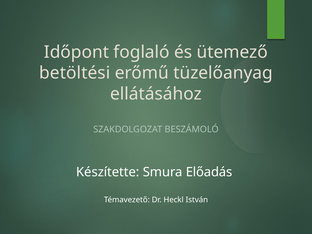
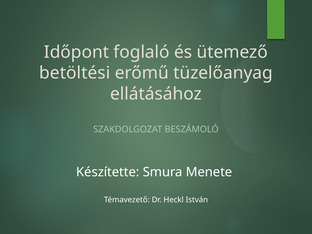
Előadás: Előadás -> Menete
